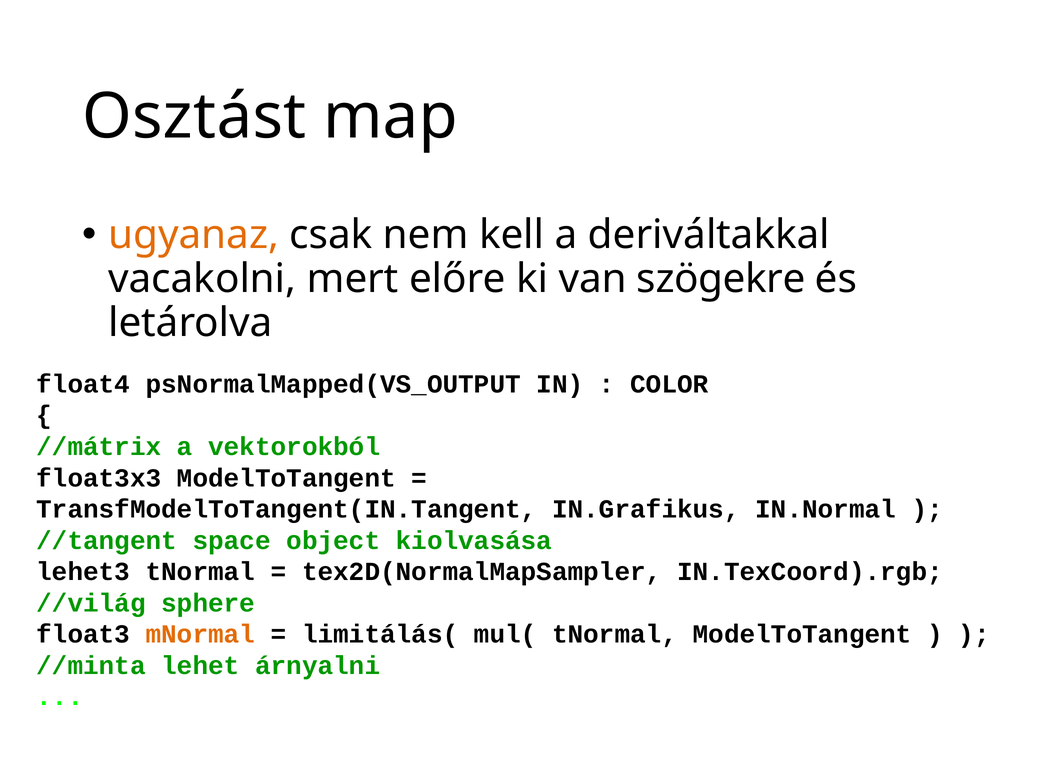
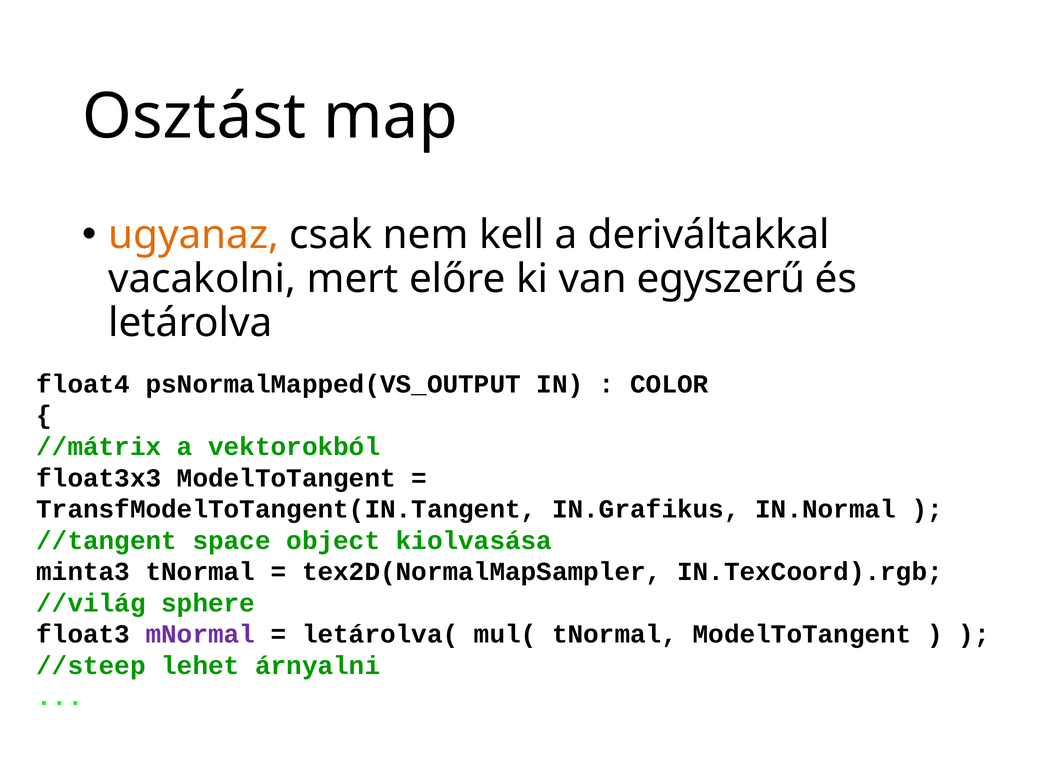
szögekre: szögekre -> egyszerű
lehet3: lehet3 -> minta3
mNormal colour: orange -> purple
limitálás(: limitálás( -> letárolva(
//minta: //minta -> //steep
